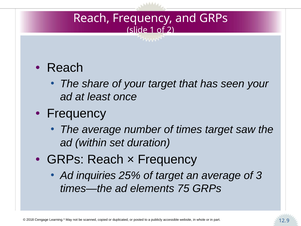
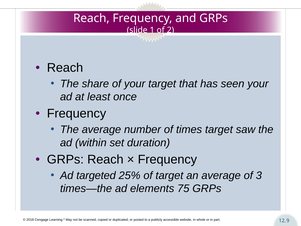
inquiries: inquiries -> targeted
